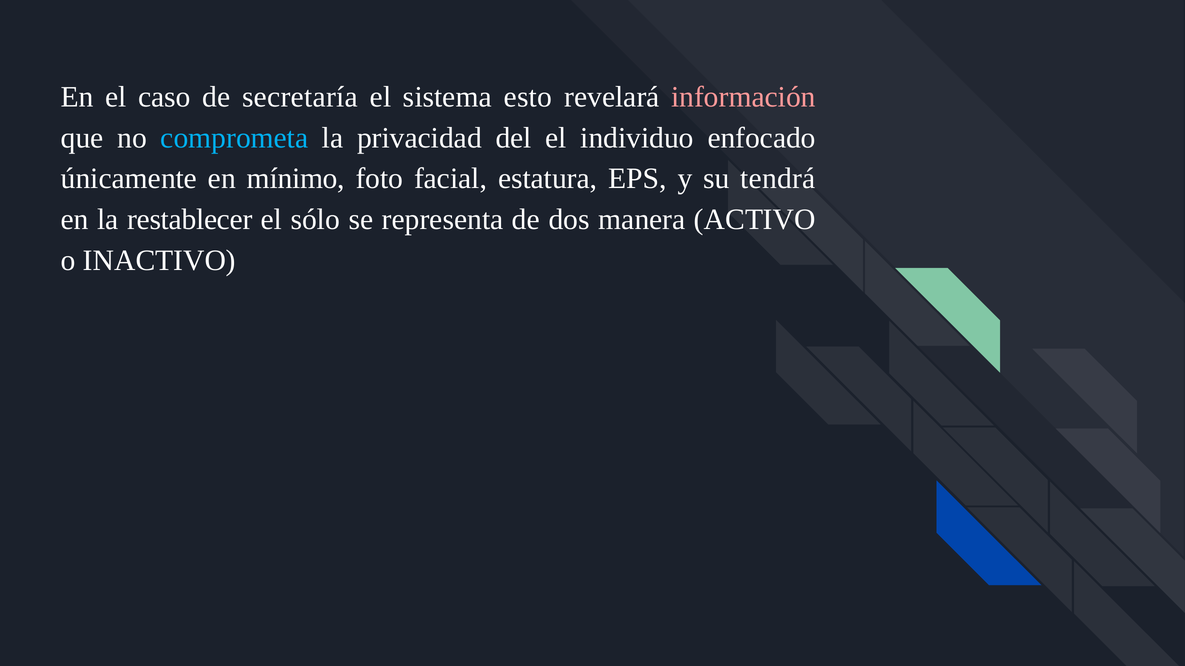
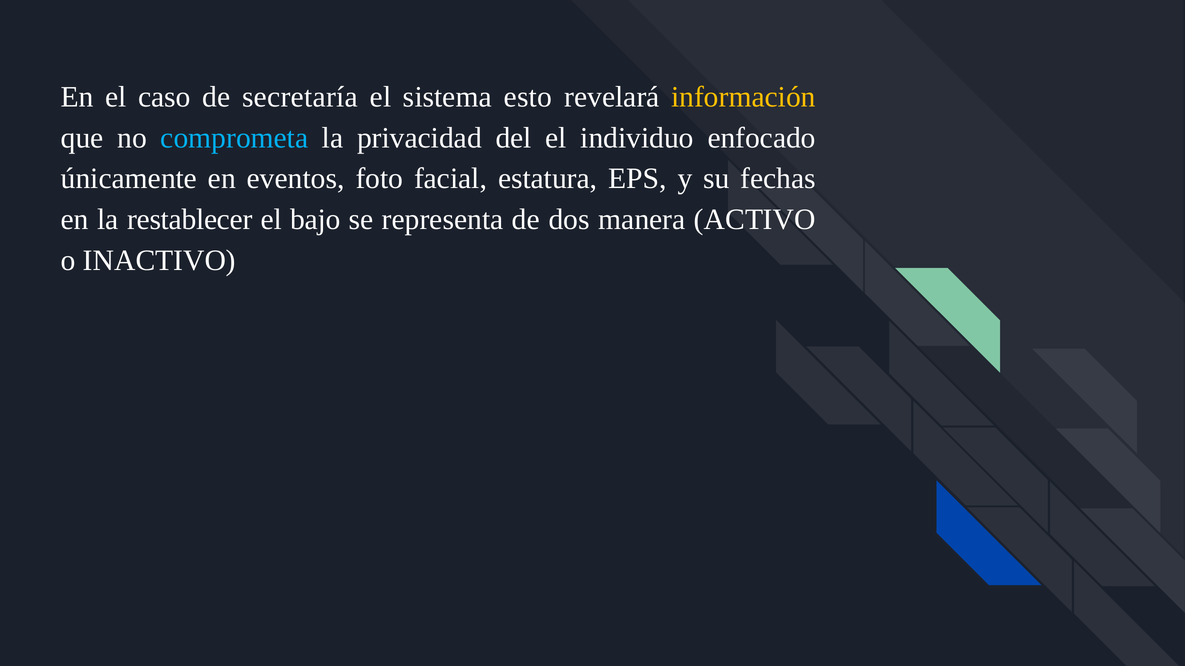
información colour: pink -> yellow
mínimo: mínimo -> eventos
tendrá: tendrá -> fechas
sólo: sólo -> bajo
